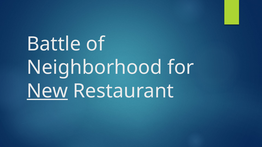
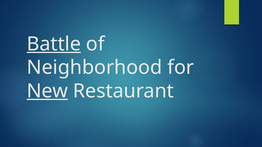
Battle underline: none -> present
